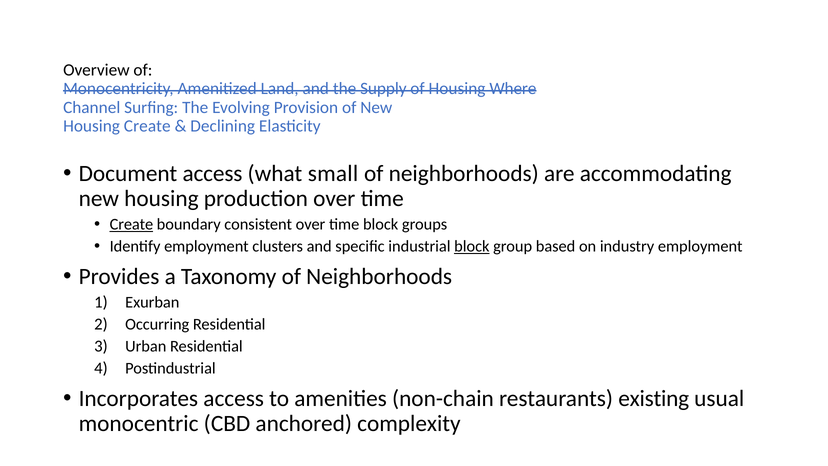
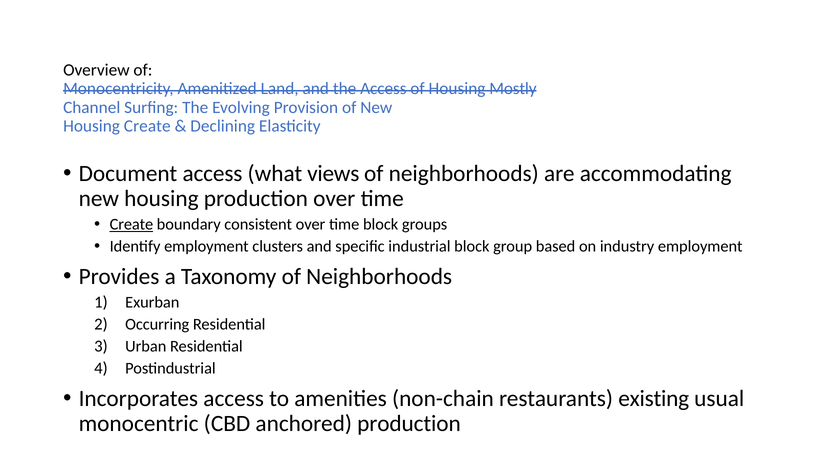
the Supply: Supply -> Access
Where: Where -> Mostly
small: small -> views
block at (472, 246) underline: present -> none
anchored complexity: complexity -> production
